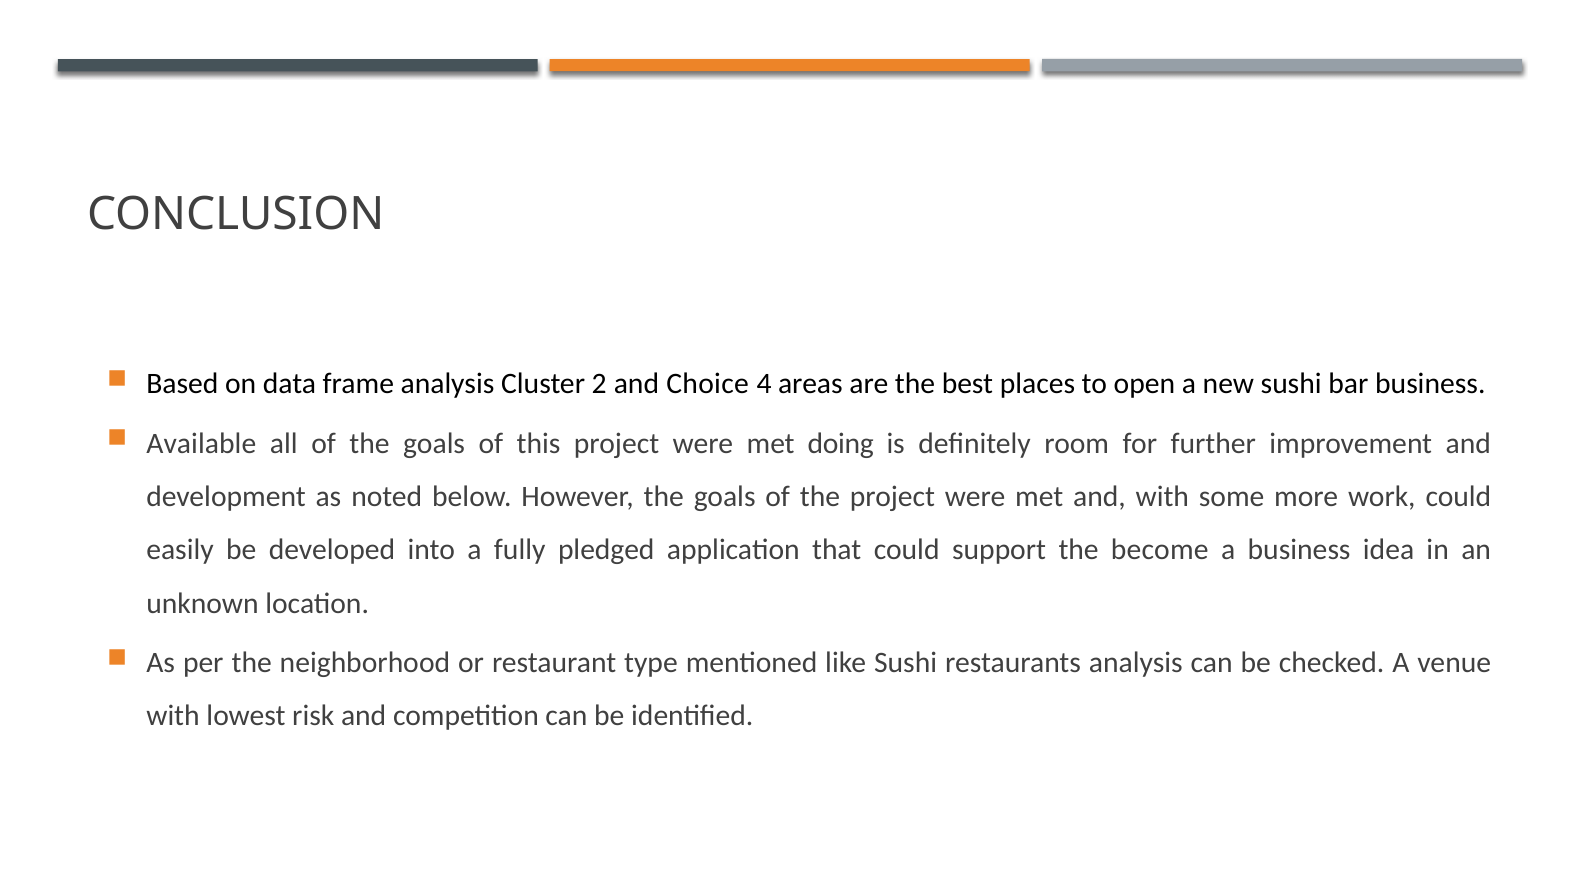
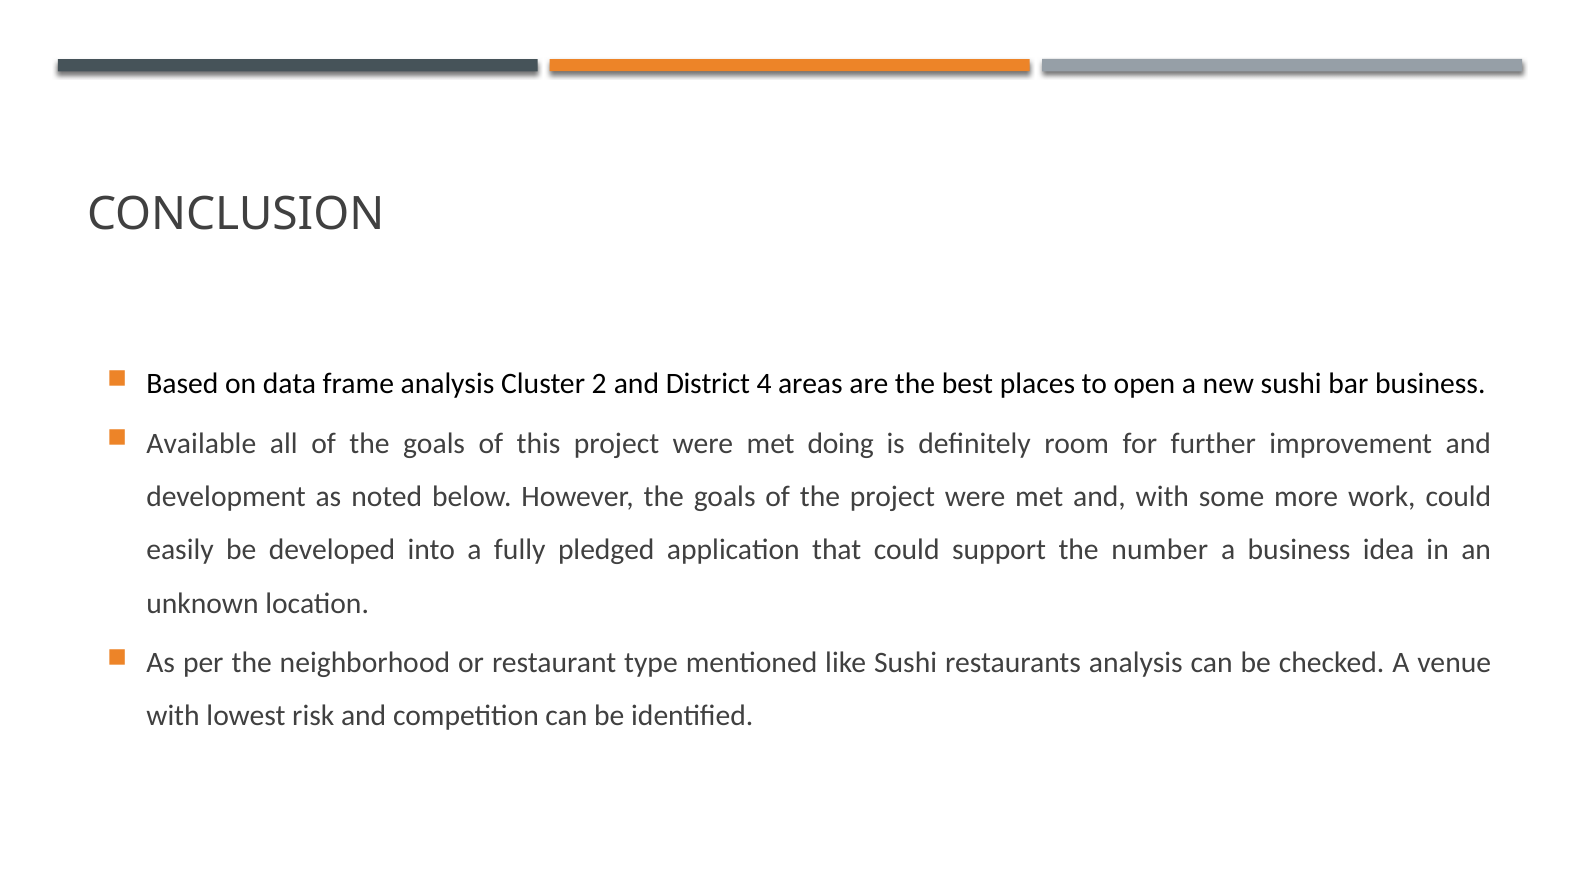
Choice: Choice -> District
become: become -> number
